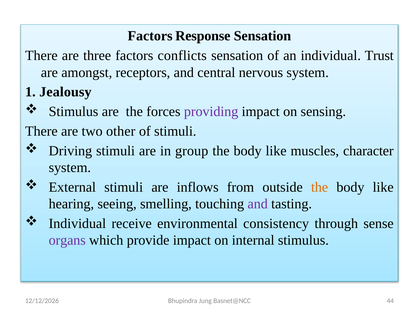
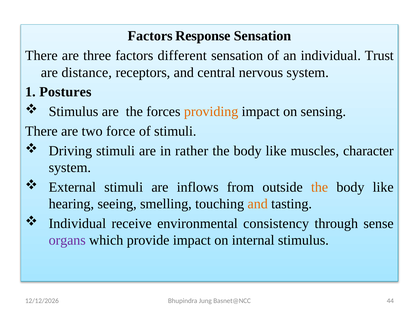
conflicts: conflicts -> different
amongst: amongst -> distance
Jealousy: Jealousy -> Postures
providing colour: purple -> orange
other: other -> force
group: group -> rather
and at (258, 203) colour: purple -> orange
